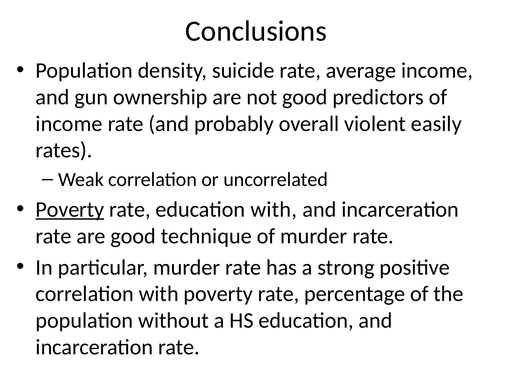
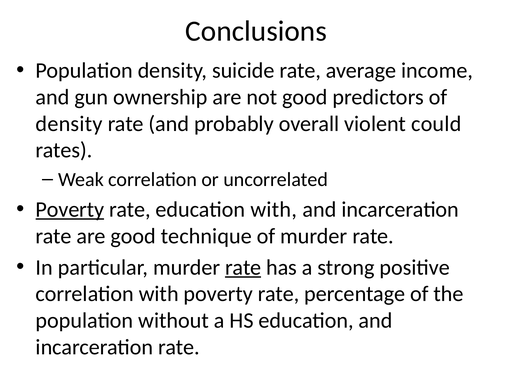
income at (69, 124): income -> density
easily: easily -> could
rate at (243, 268) underline: none -> present
